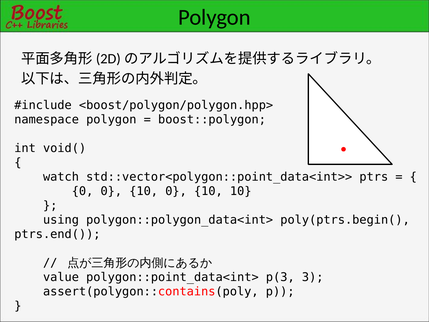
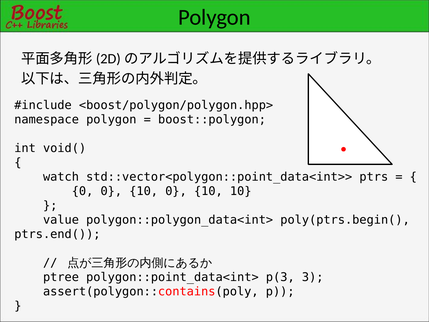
using: using -> value
value: value -> ptree
